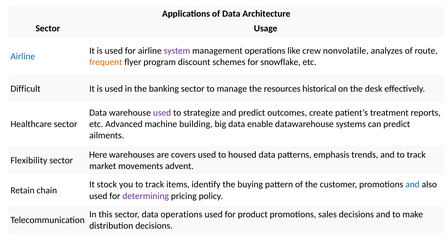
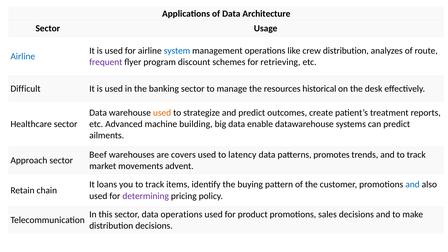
system colour: purple -> blue
crew nonvolatile: nonvolatile -> distribution
frequent colour: orange -> purple
snowflake: snowflake -> retrieving
used at (162, 113) colour: purple -> orange
Here: Here -> Beef
housed: housed -> latency
emphasis: emphasis -> promotes
Flexibility: Flexibility -> Approach
stock: stock -> loans
